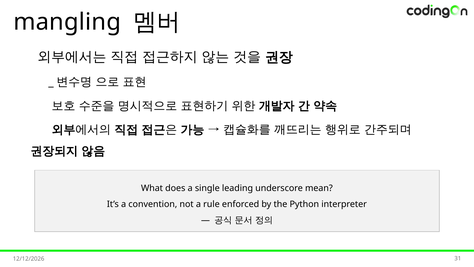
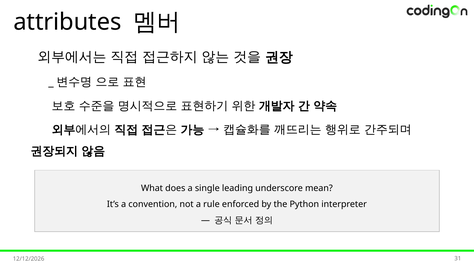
mangling: mangling -> attributes
